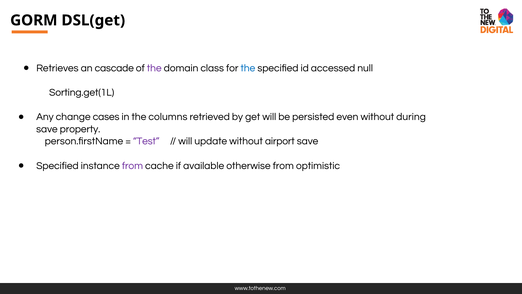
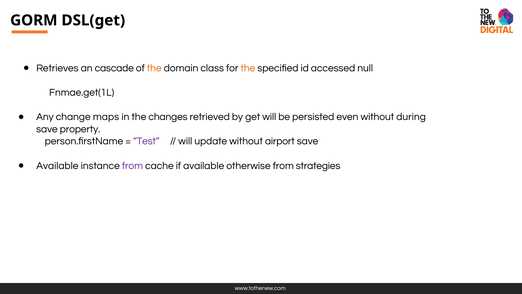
the at (154, 68) colour: purple -> orange
the at (248, 68) colour: blue -> orange
Sorting.get(1L: Sorting.get(1L -> Fnmae.get(1L
cases: cases -> maps
columns: columns -> changes
Specified at (57, 165): Specified -> Available
optimistic: optimistic -> strategies
